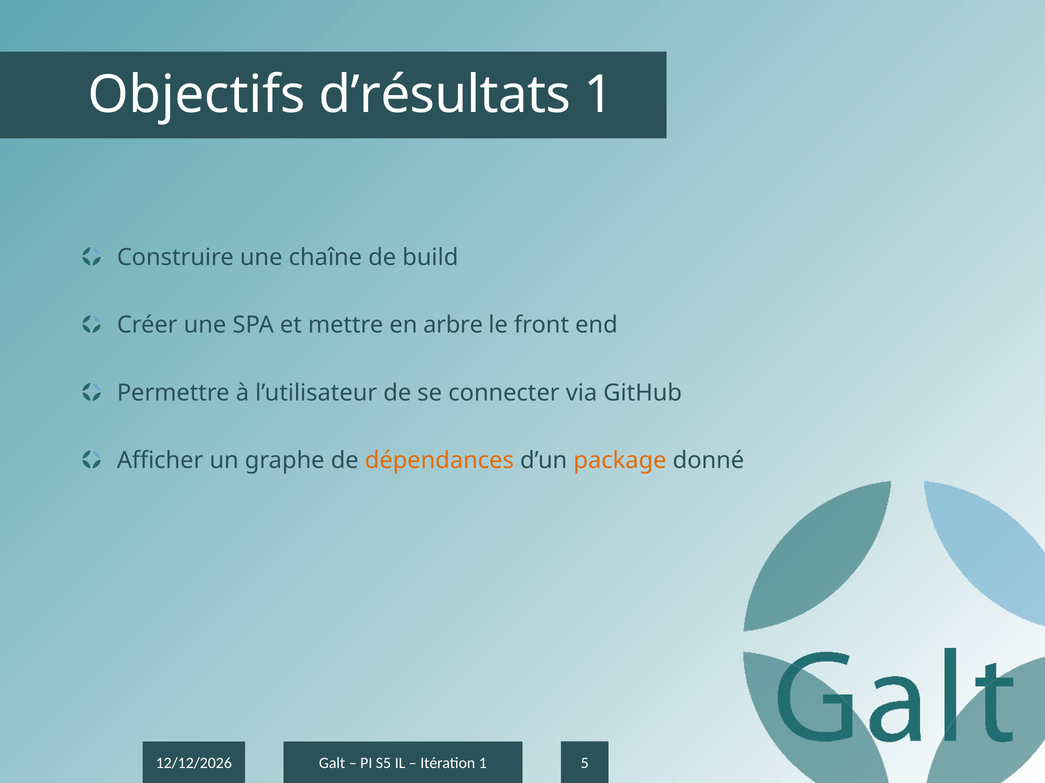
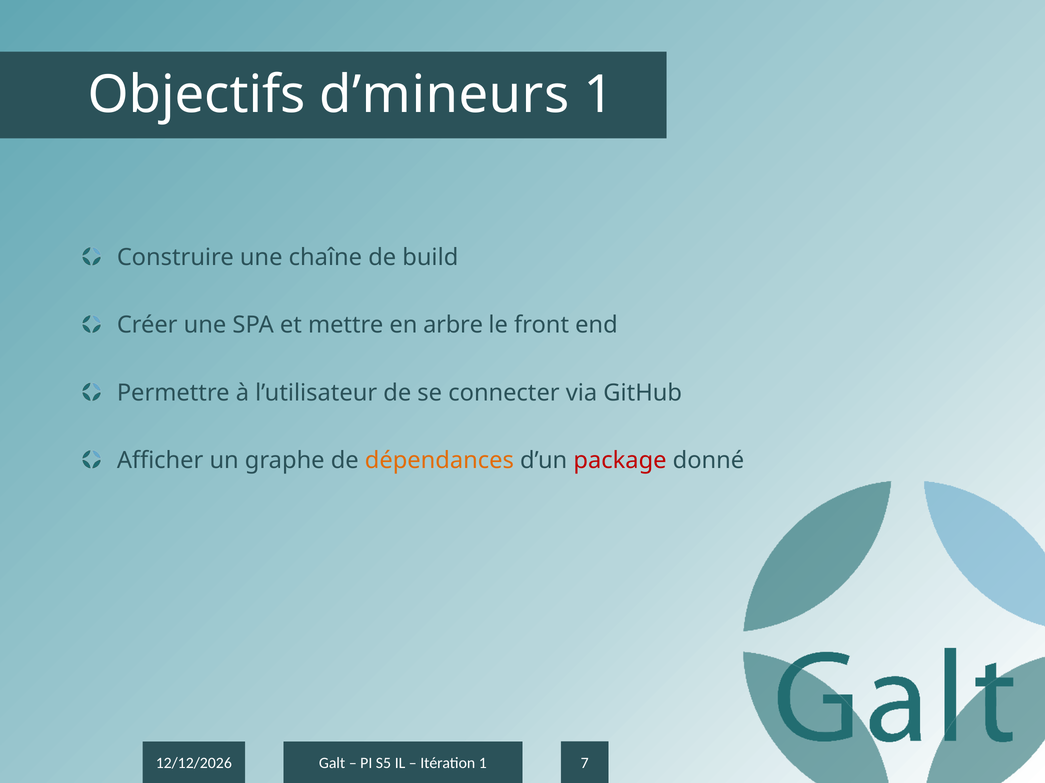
d’résultats: d’résultats -> d’mineurs
package colour: orange -> red
5: 5 -> 7
